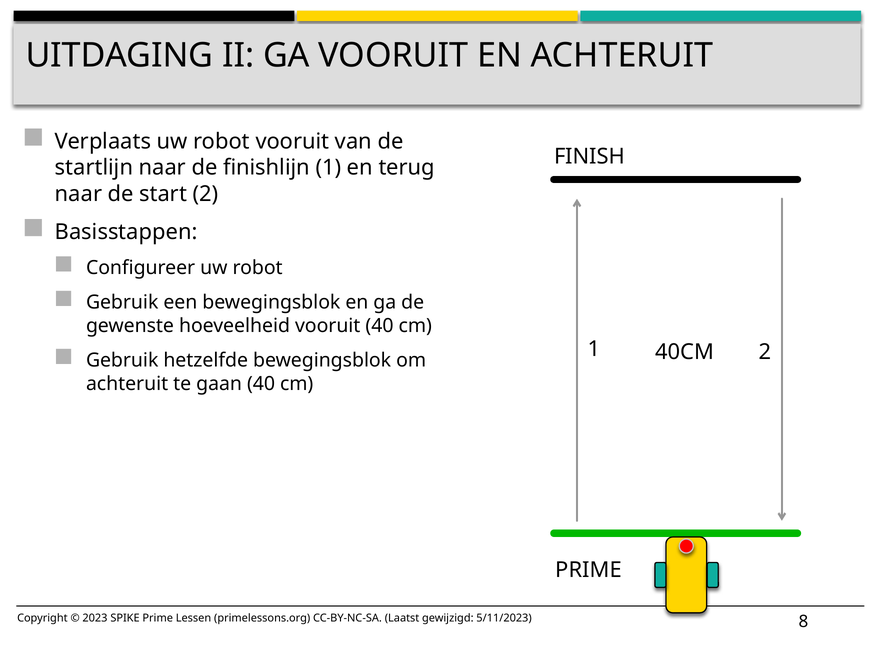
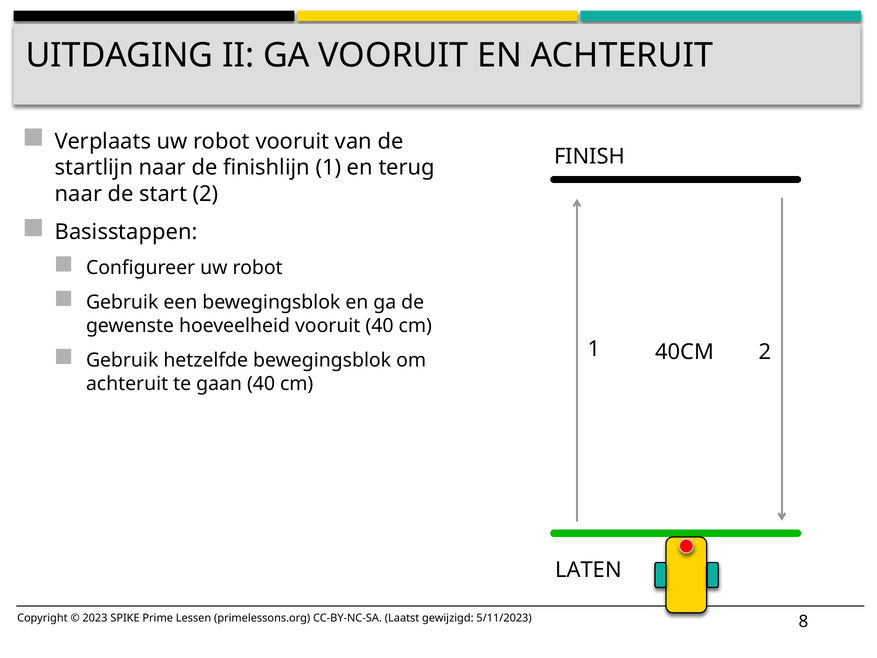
PRIME at (589, 570): PRIME -> LATEN
